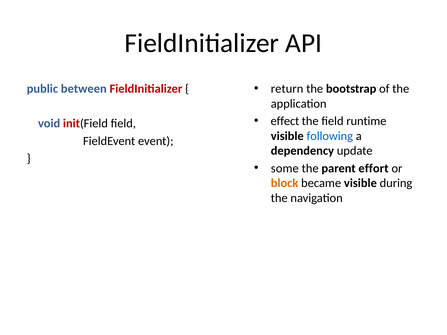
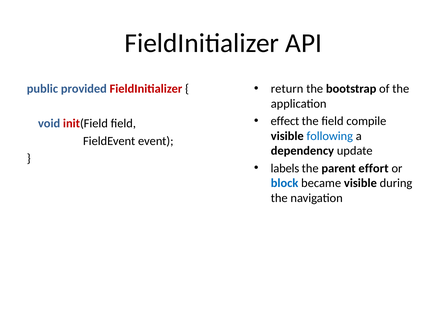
between: between -> provided
runtime: runtime -> compile
some: some -> labels
block colour: orange -> blue
